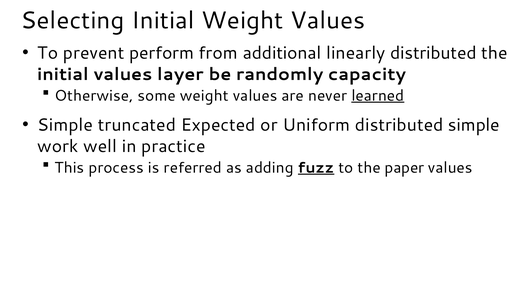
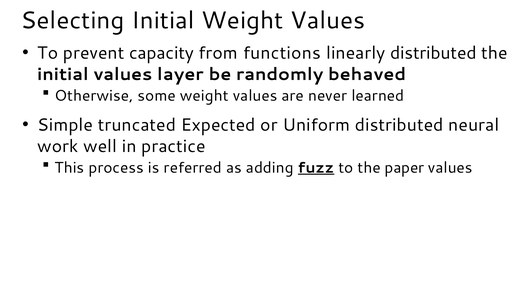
perform: perform -> capacity
additional: additional -> functions
capacity: capacity -> behaved
learned underline: present -> none
distributed simple: simple -> neural
